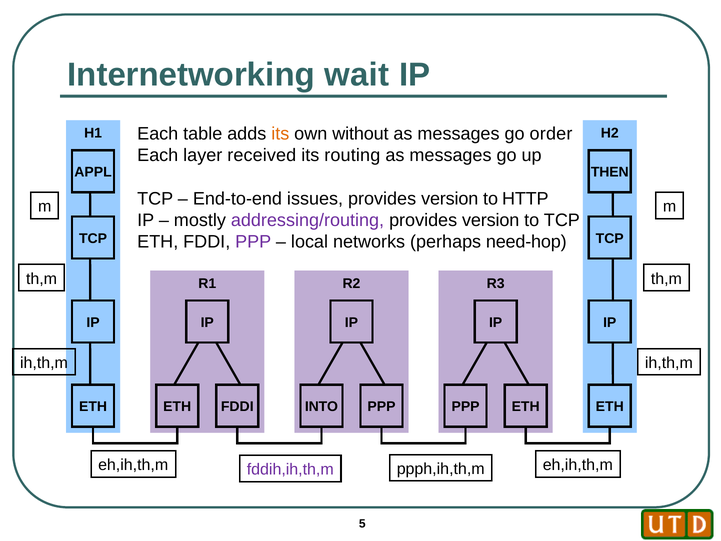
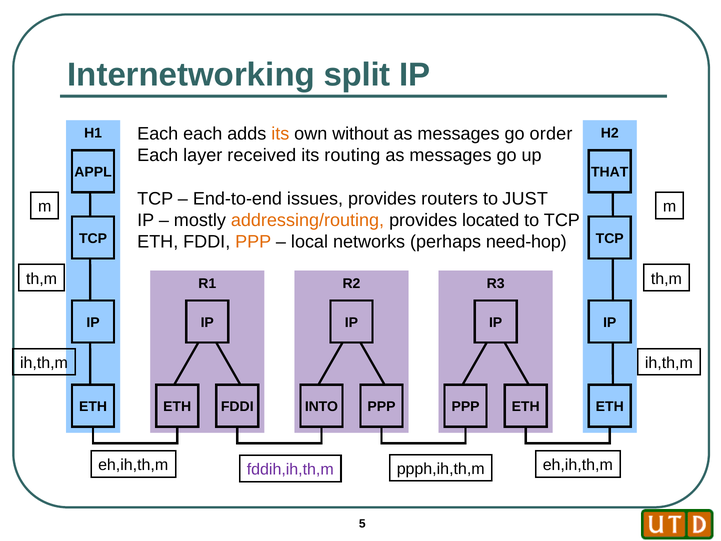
wait: wait -> split
Each table: table -> each
THEN: THEN -> THAT
issues provides version: version -> routers
HTTP: HTTP -> JUST
addressing/routing colour: purple -> orange
version at (491, 220): version -> located
PPP at (253, 242) colour: purple -> orange
